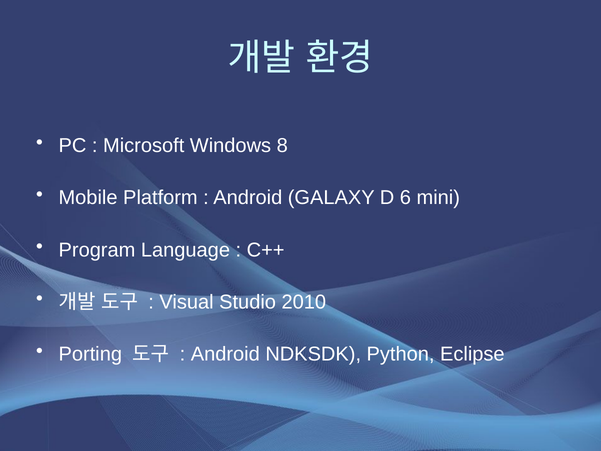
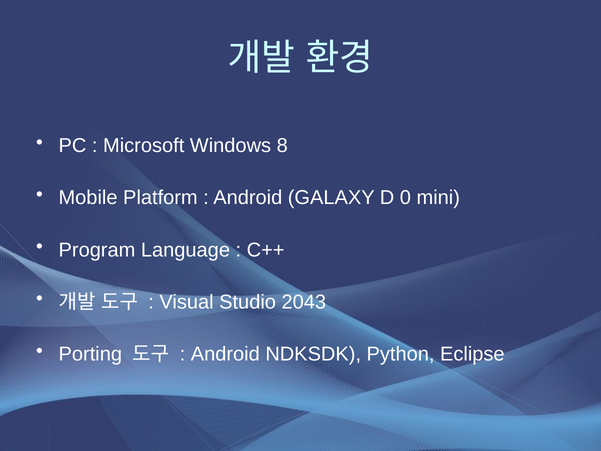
6: 6 -> 0
2010: 2010 -> 2043
